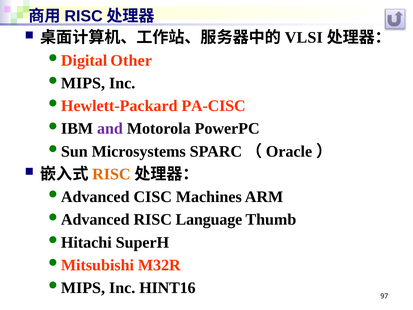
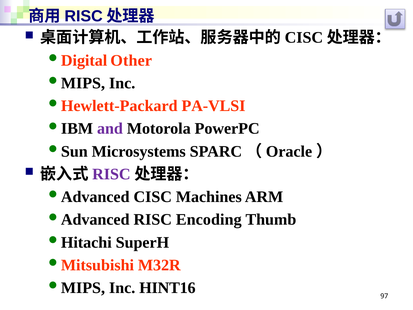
VLSI at (304, 38): VLSI -> CISC
PA-CISC: PA-CISC -> PA-VLSI
RISC at (111, 174) colour: orange -> purple
Language: Language -> Encoding
